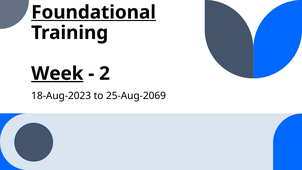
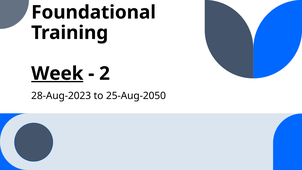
Foundational underline: present -> none
18-Aug-2023: 18-Aug-2023 -> 28-Aug-2023
25-Aug-2069: 25-Aug-2069 -> 25-Aug-2050
